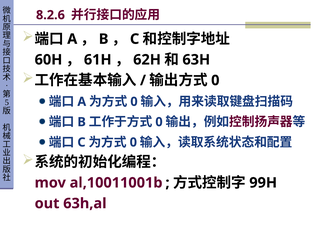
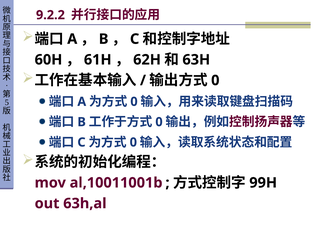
8.2.6: 8.2.6 -> 9.2.2
